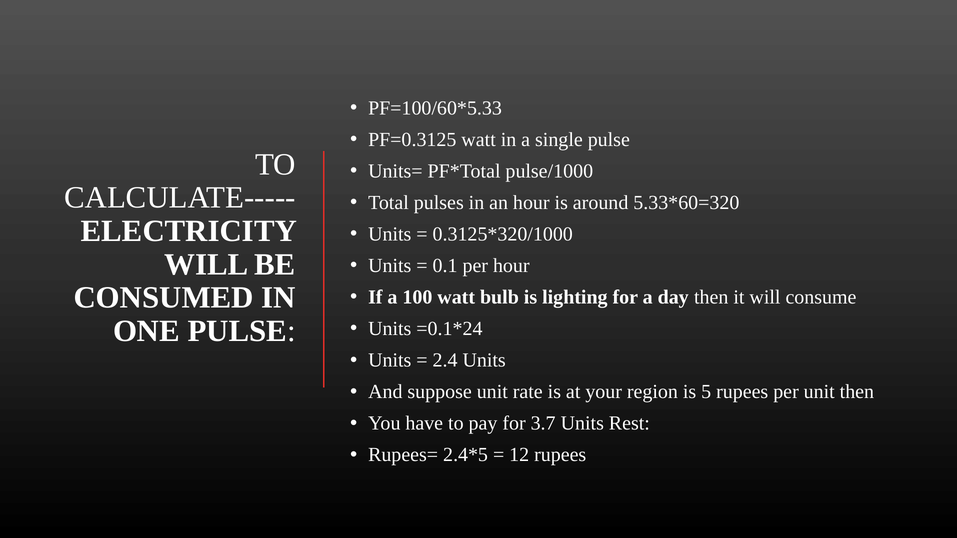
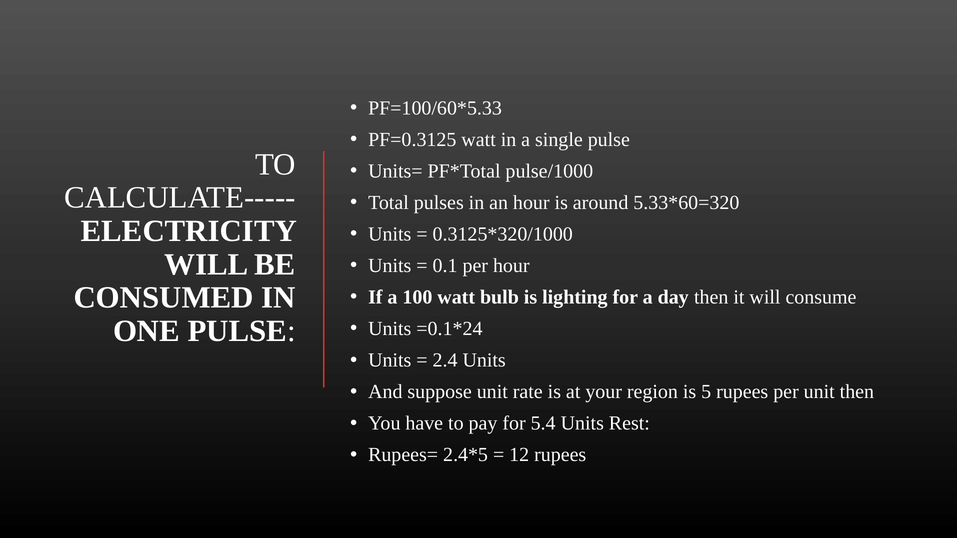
3.7: 3.7 -> 5.4
